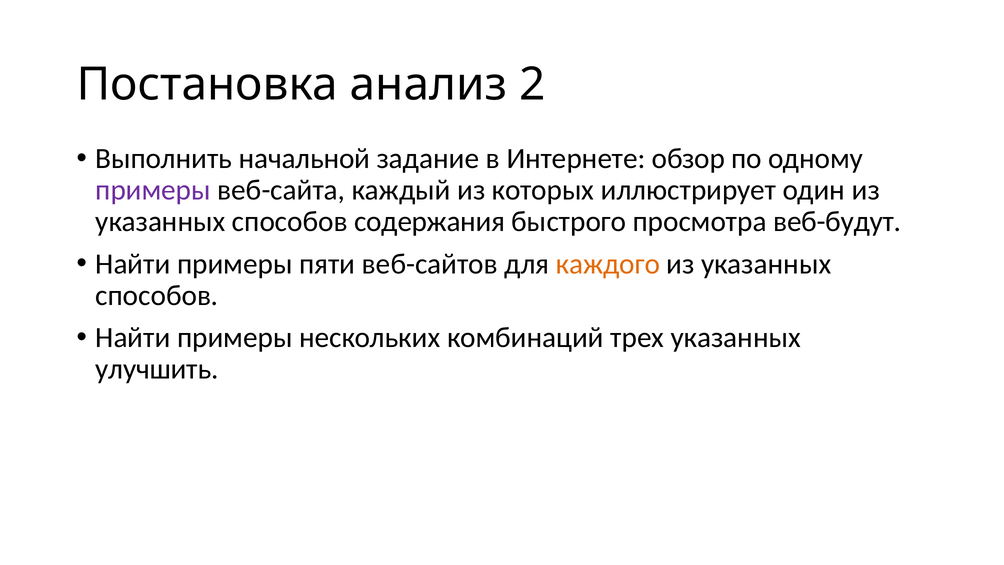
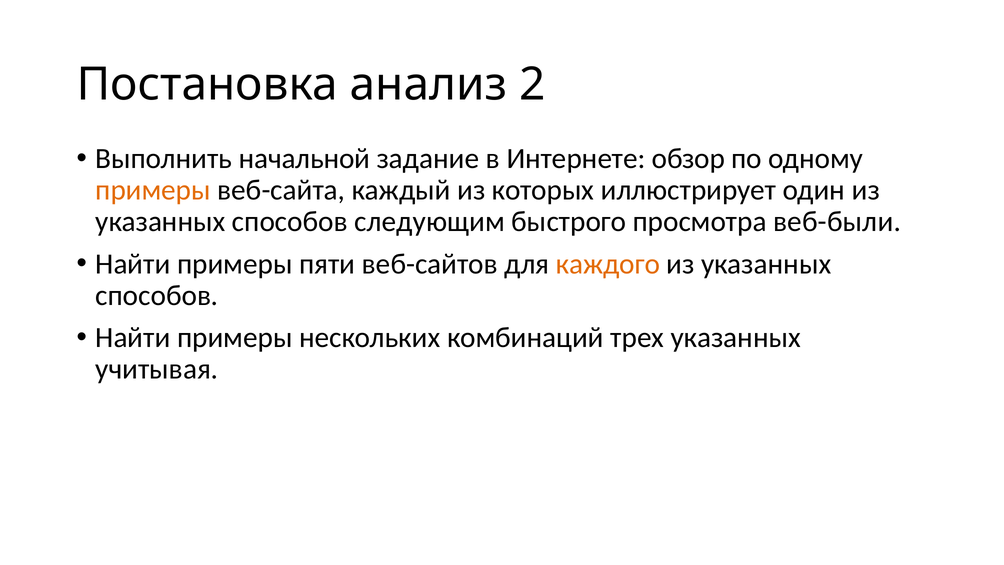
примеры at (153, 190) colour: purple -> orange
содержания: содержания -> следующим
веб-будут: веб-будут -> веб-были
улучшить: улучшить -> учитывая
